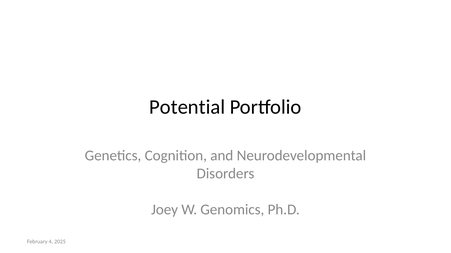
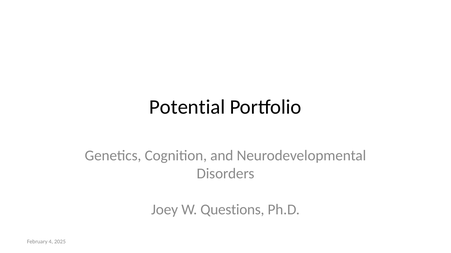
Genomics: Genomics -> Questions
